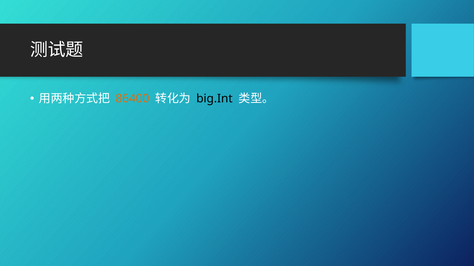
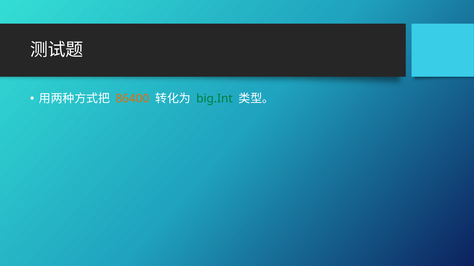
big.Int colour: black -> green
